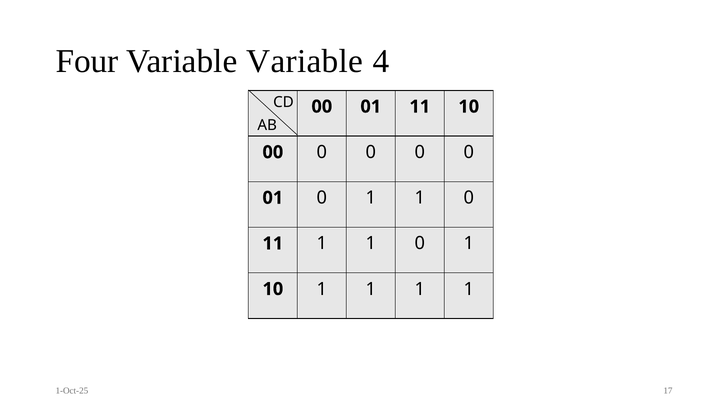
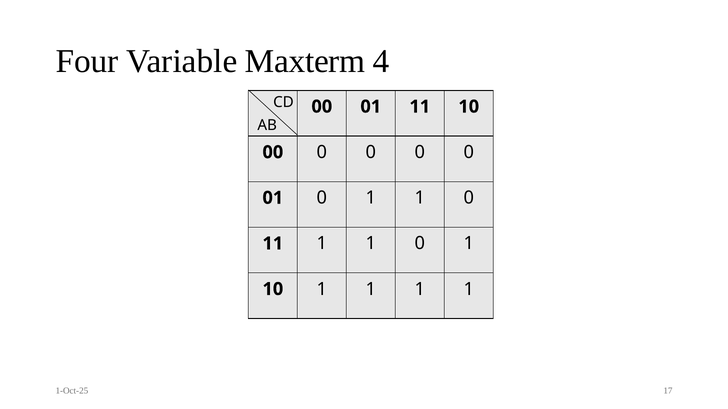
Variable Variable: Variable -> Maxterm
